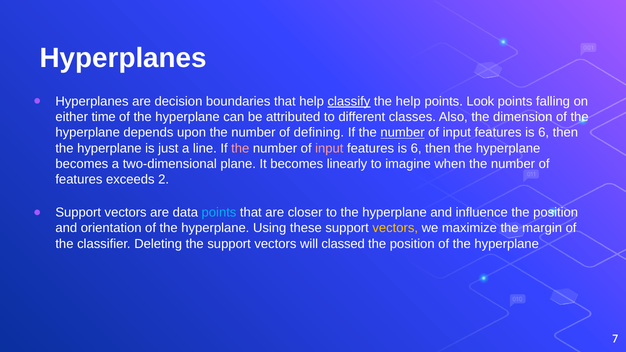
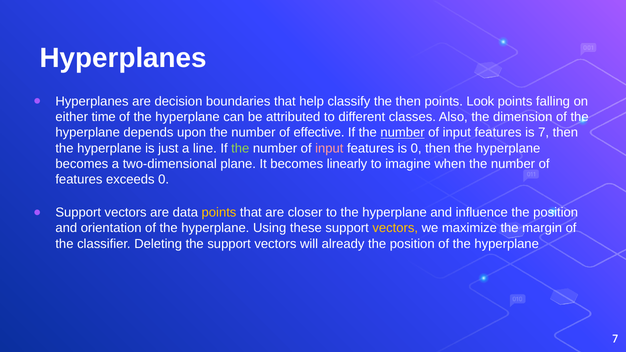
classify underline: present -> none
the help: help -> then
defining: defining -> effective
6 at (544, 133): 6 -> 7
the at (240, 148) colour: pink -> light green
6 at (416, 148): 6 -> 0
exceeds 2: 2 -> 0
points at (219, 213) colour: light blue -> yellow
classed: classed -> already
